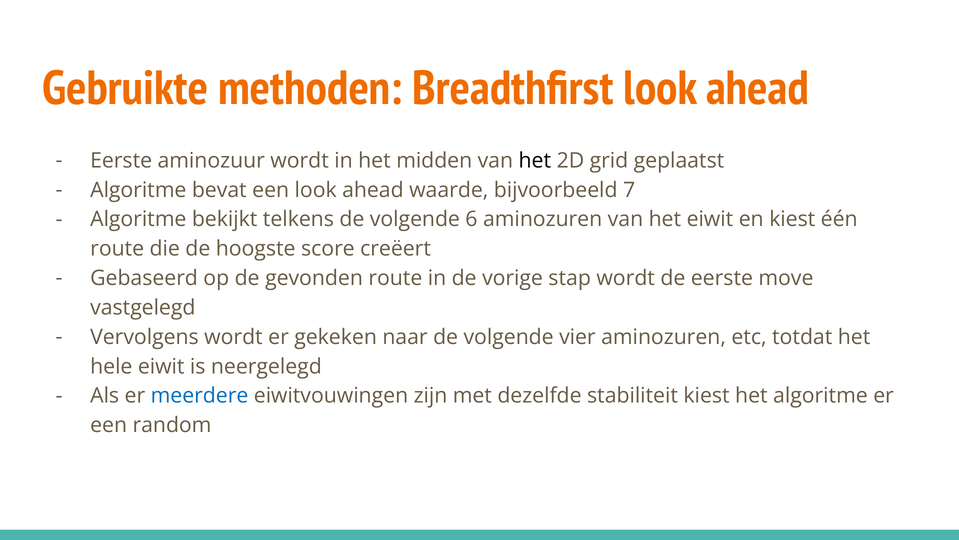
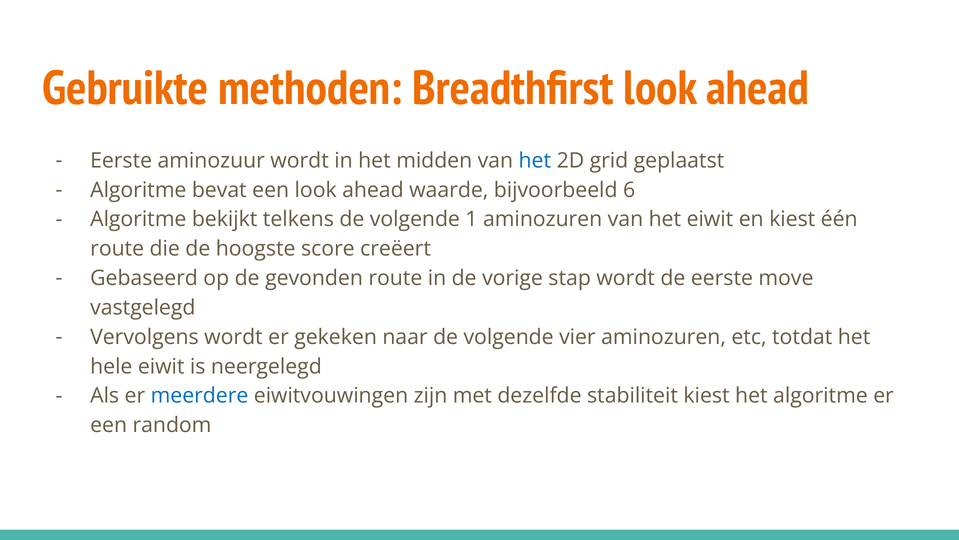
het at (535, 160) colour: black -> blue
7: 7 -> 6
6: 6 -> 1
